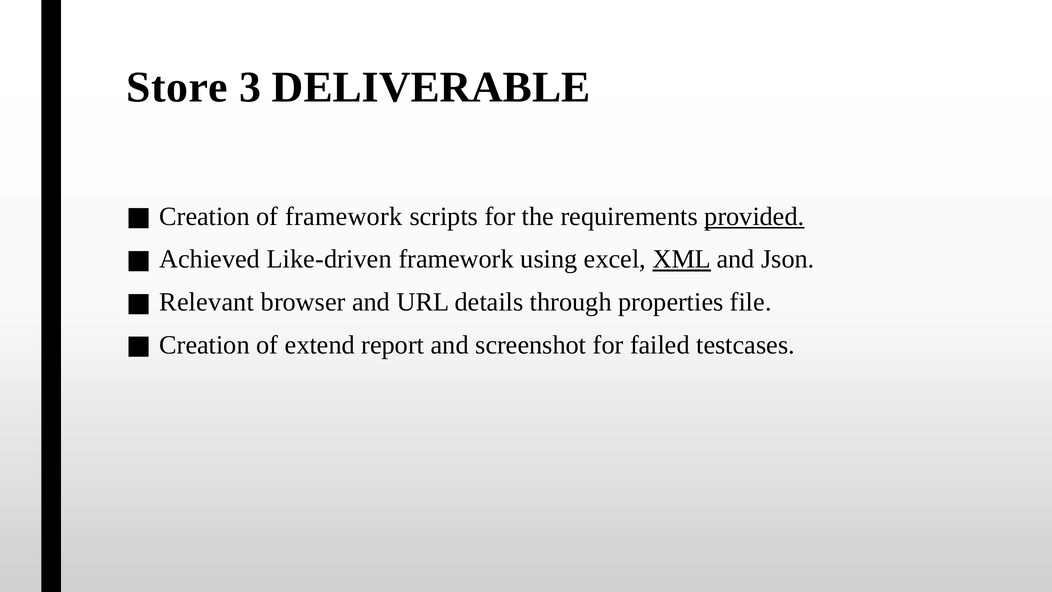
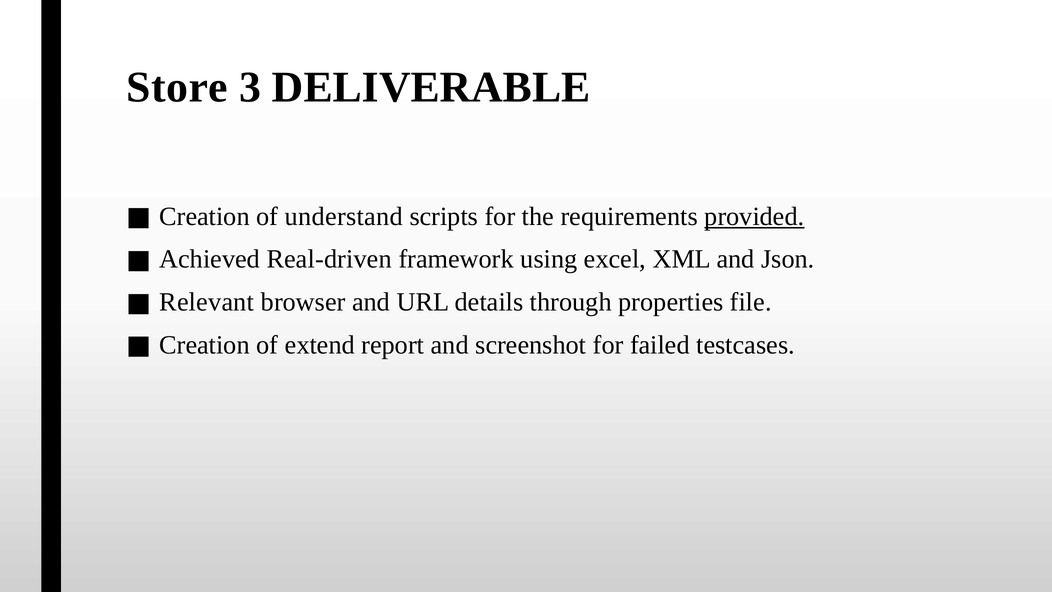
of framework: framework -> understand
Like-driven: Like-driven -> Real-driven
XML underline: present -> none
